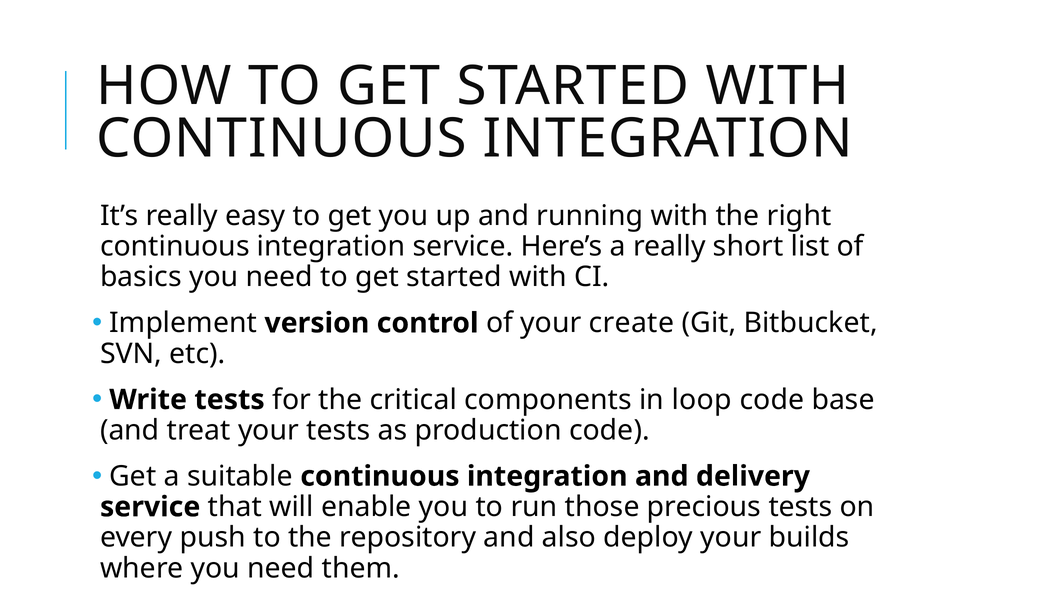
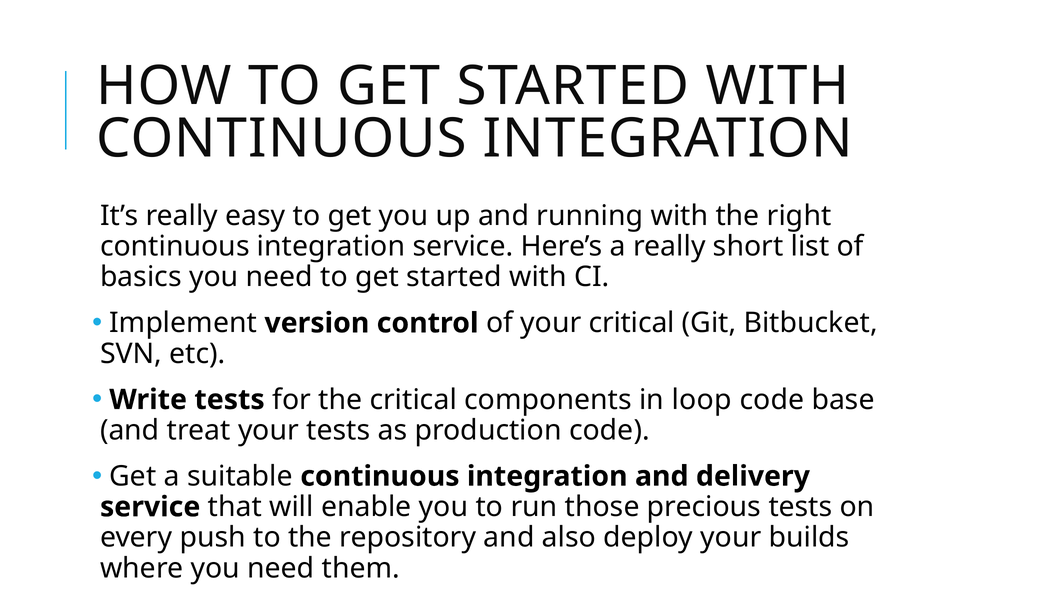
your create: create -> critical
